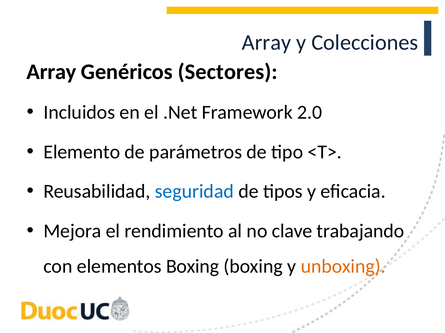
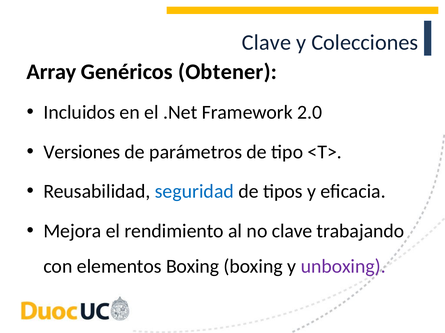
Array at (267, 43): Array -> Clave
Sectores: Sectores -> Obtener
Elemento: Elemento -> Versiones
unboxing colour: orange -> purple
